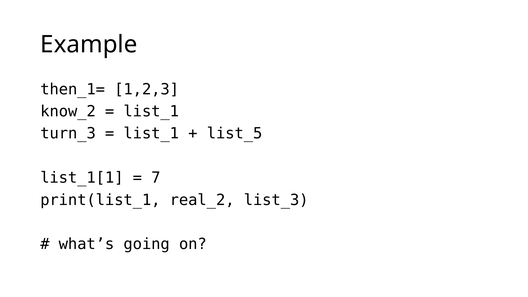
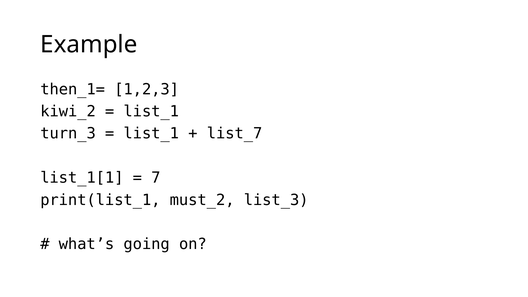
know_2: know_2 -> kiwi_2
list_5: list_5 -> list_7
real_2: real_2 -> must_2
